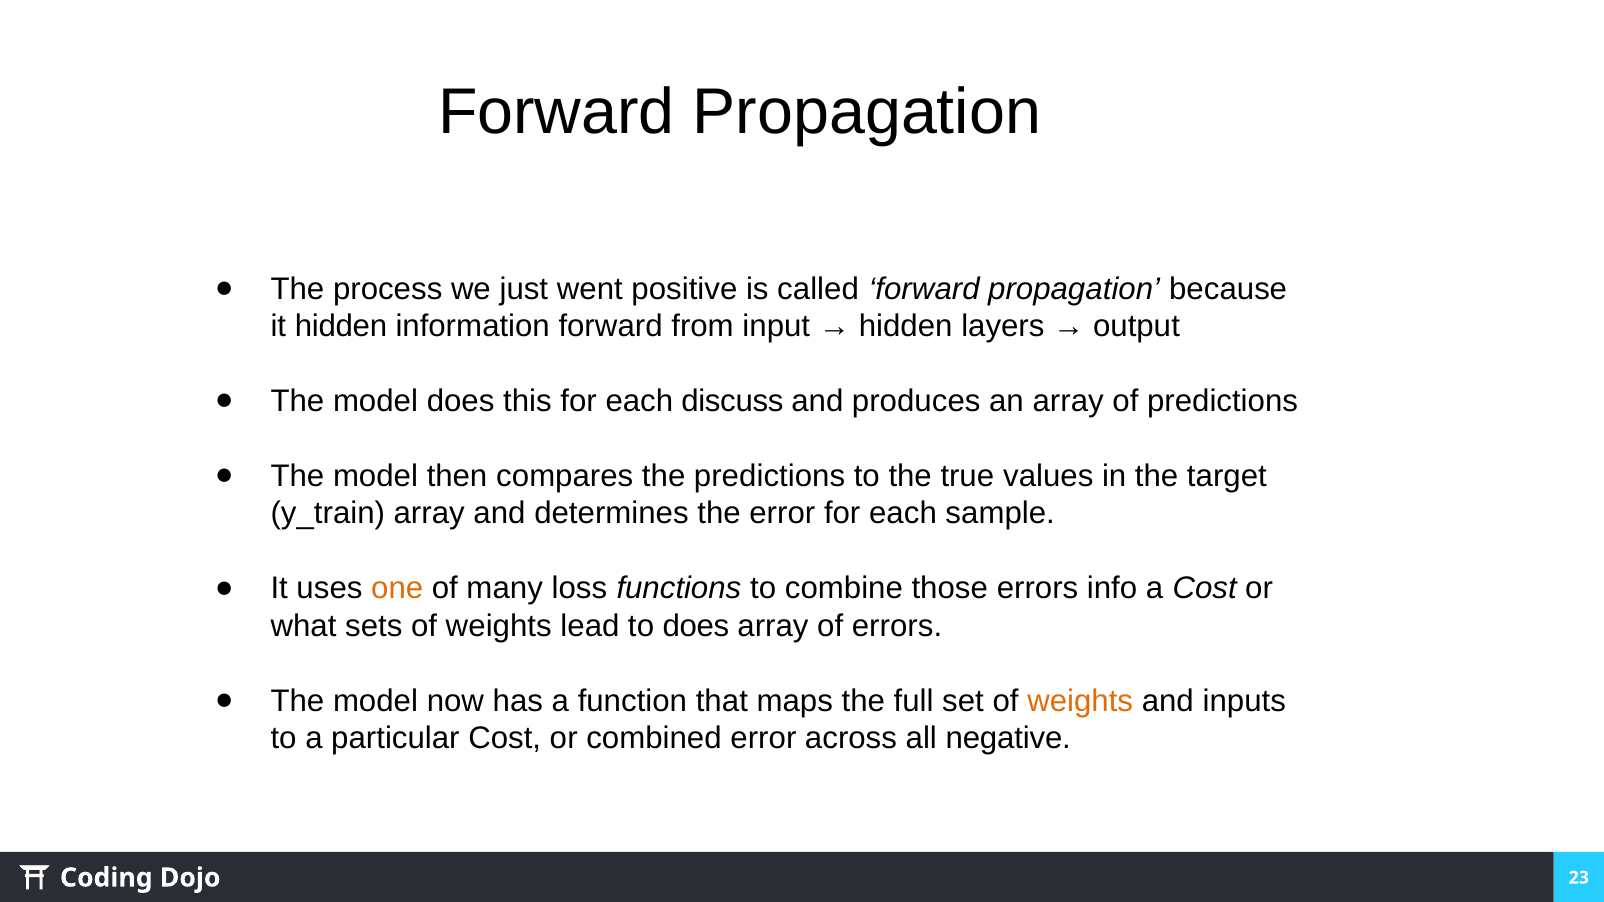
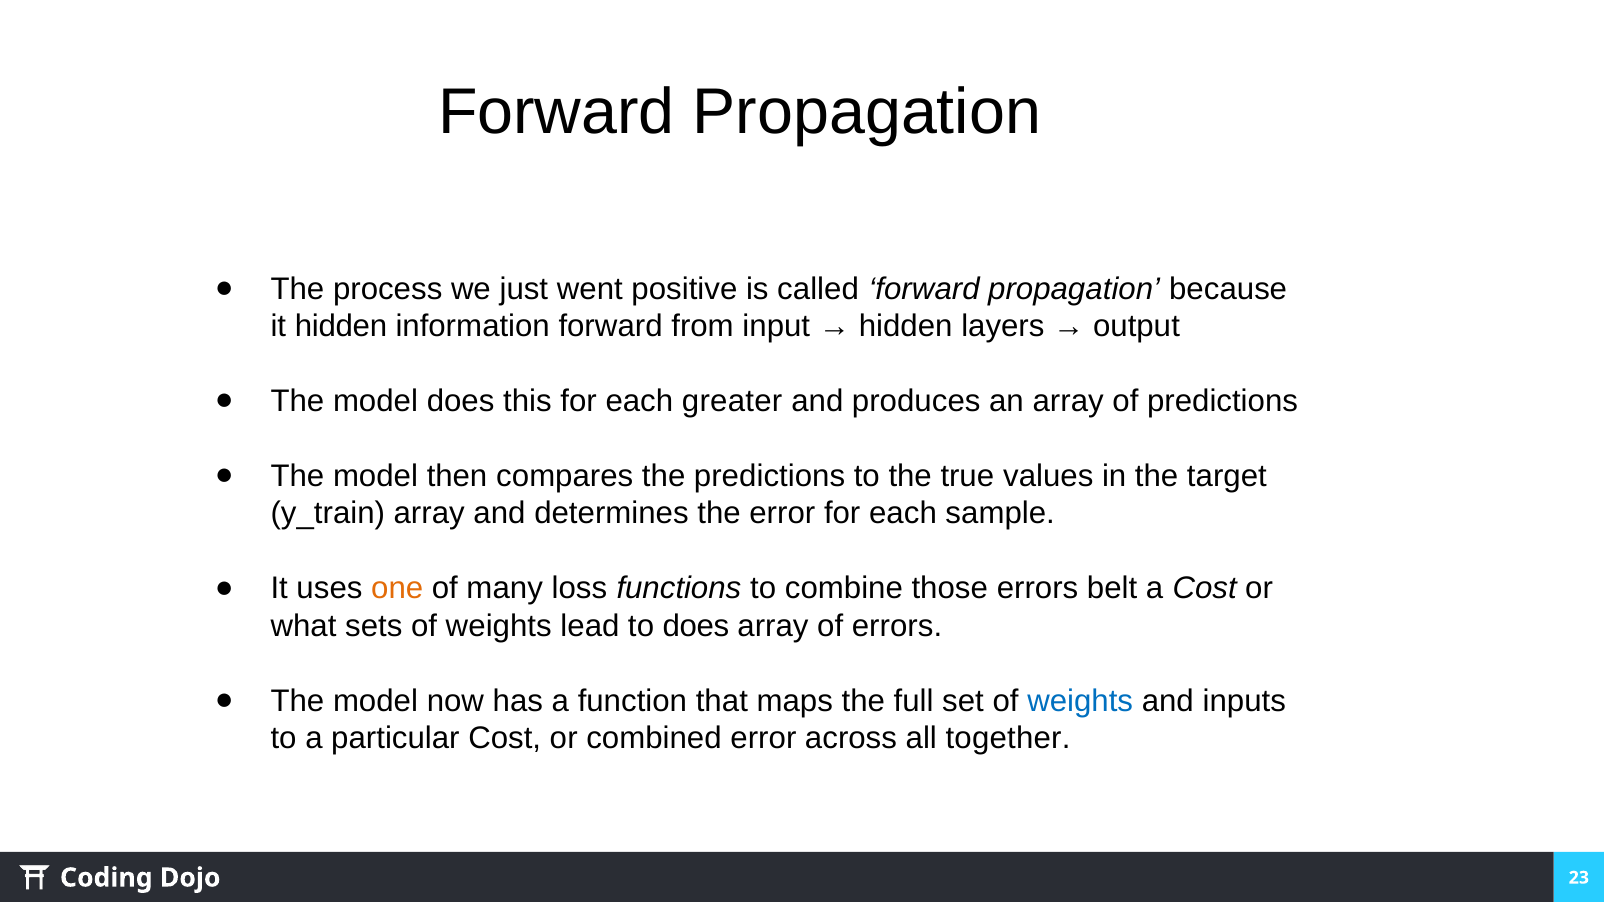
discuss: discuss -> greater
info: info -> belt
weights at (1080, 701) colour: orange -> blue
negative: negative -> together
